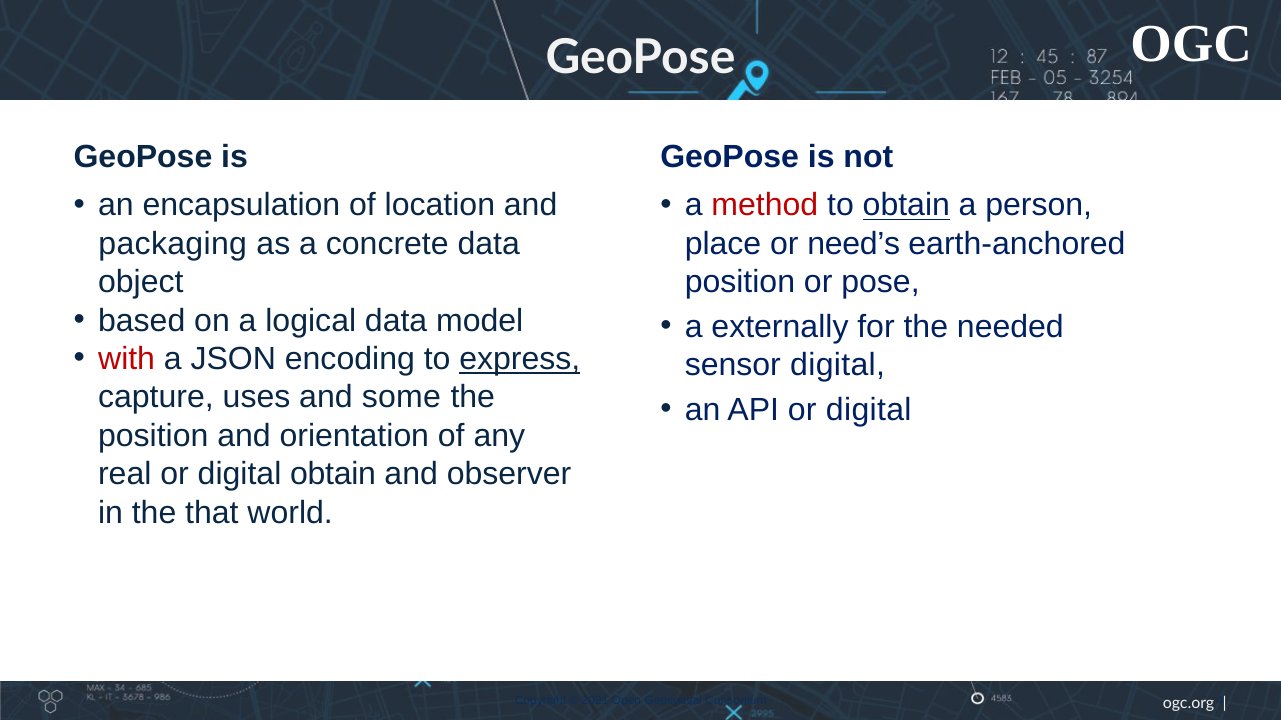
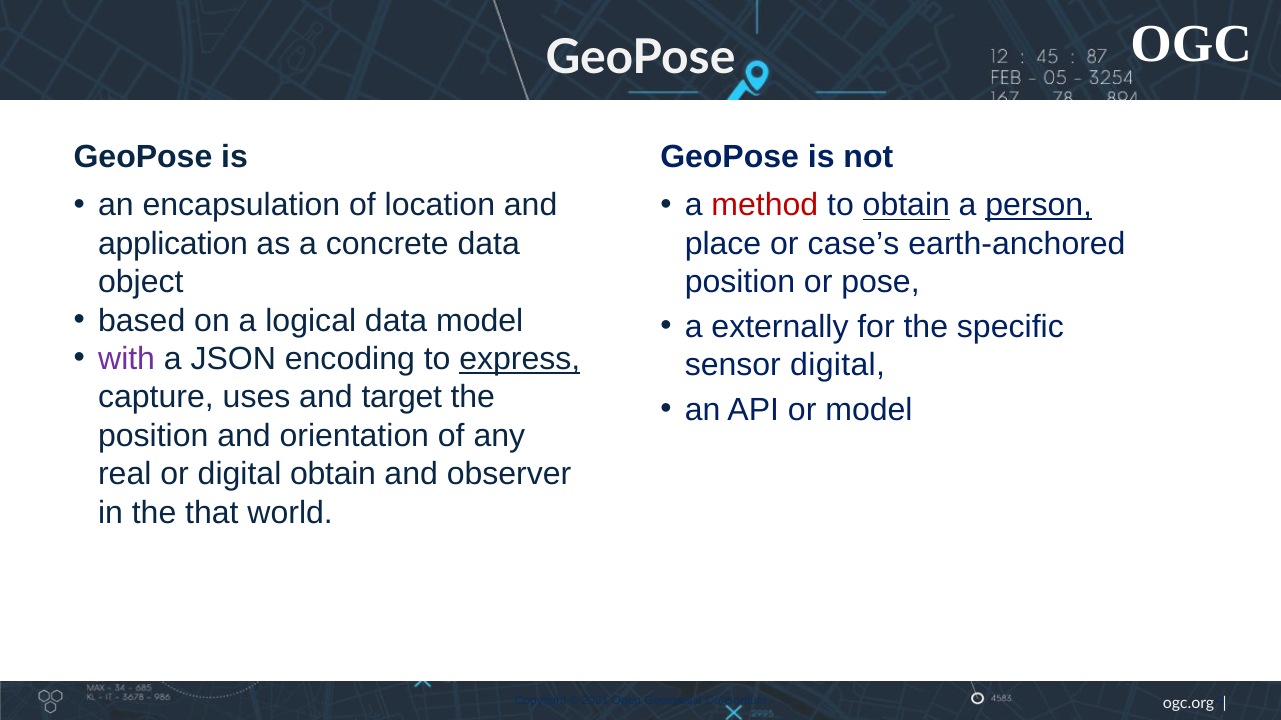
person underline: none -> present
packaging: packaging -> application
need’s: need’s -> case’s
needed: needed -> specific
with colour: red -> purple
some: some -> target
API or digital: digital -> model
